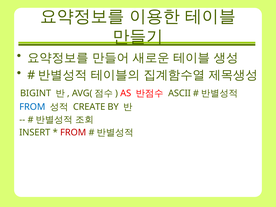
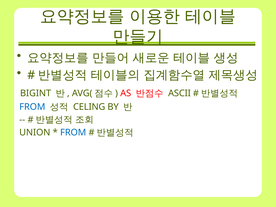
CREATE: CREATE -> CELING
INSERT: INSERT -> UNION
FROM at (73, 133) colour: red -> blue
